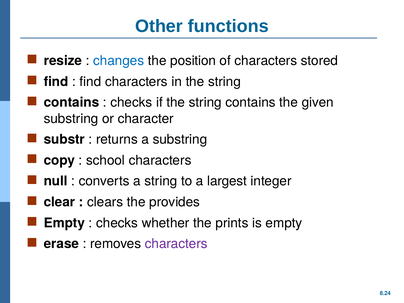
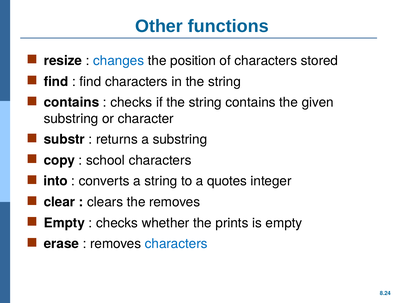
null: null -> into
largest: largest -> quotes
the provides: provides -> removes
characters at (176, 244) colour: purple -> blue
